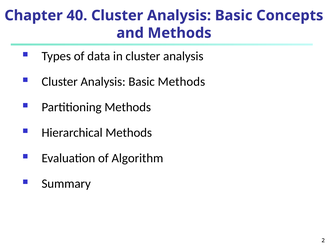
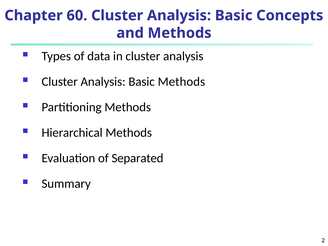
40: 40 -> 60
Algorithm: Algorithm -> Separated
